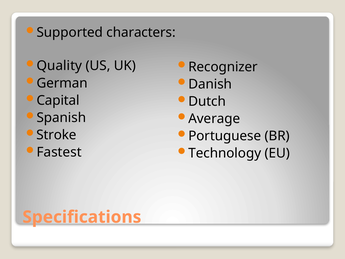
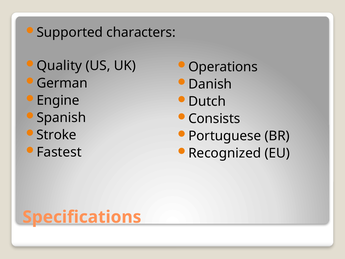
Recognizer: Recognizer -> Operations
Capital: Capital -> Engine
Average: Average -> Consists
Technology: Technology -> Recognized
